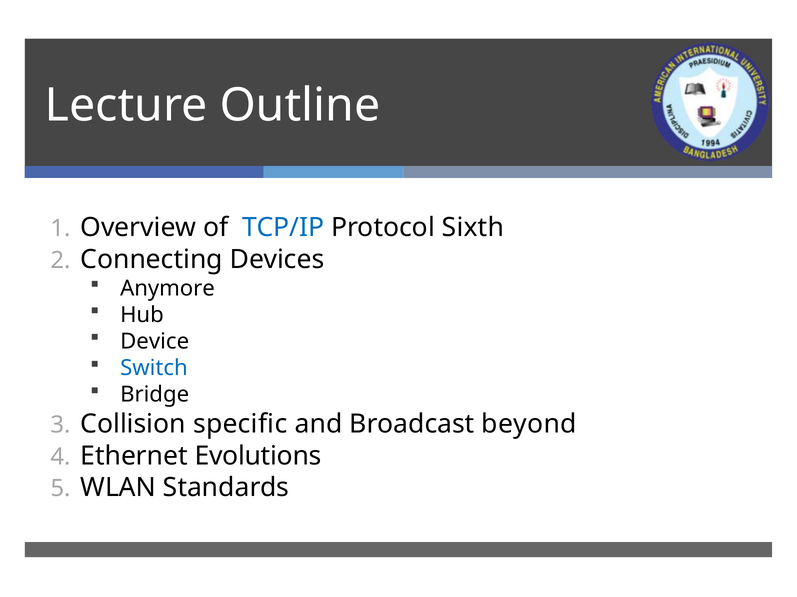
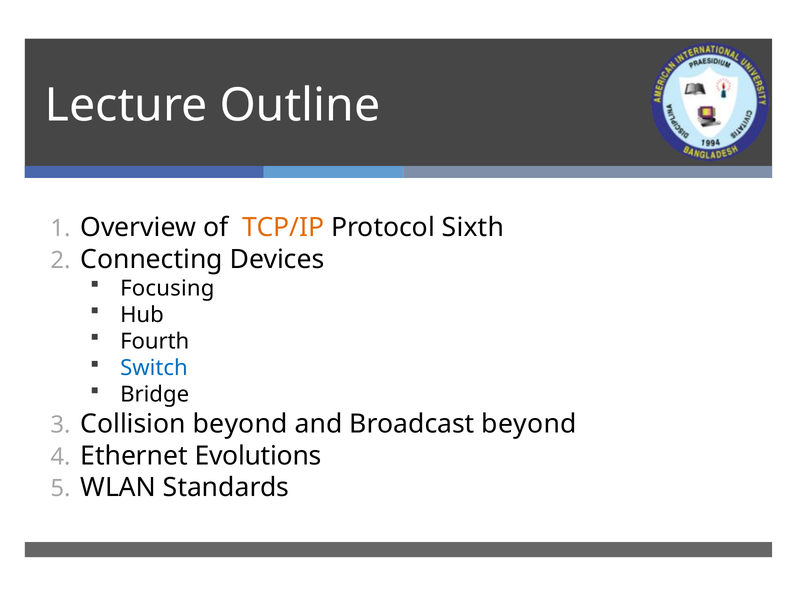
TCP/IP colour: blue -> orange
Anymore: Anymore -> Focusing
Device: Device -> Fourth
Collision specific: specific -> beyond
